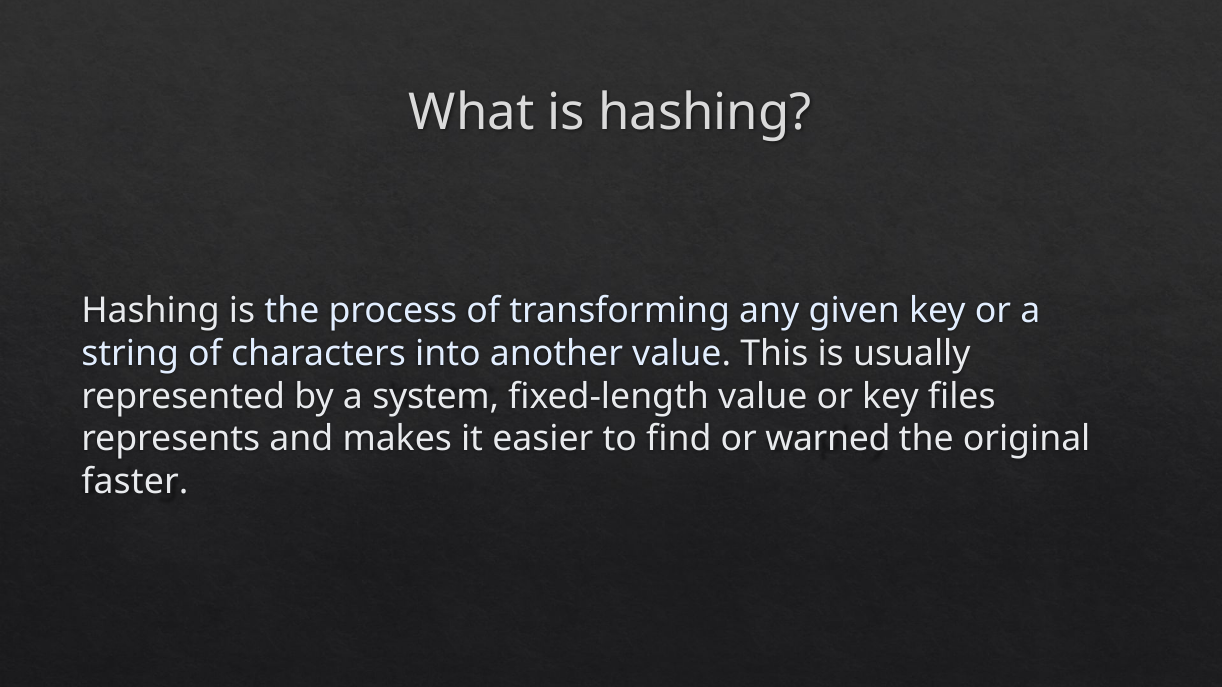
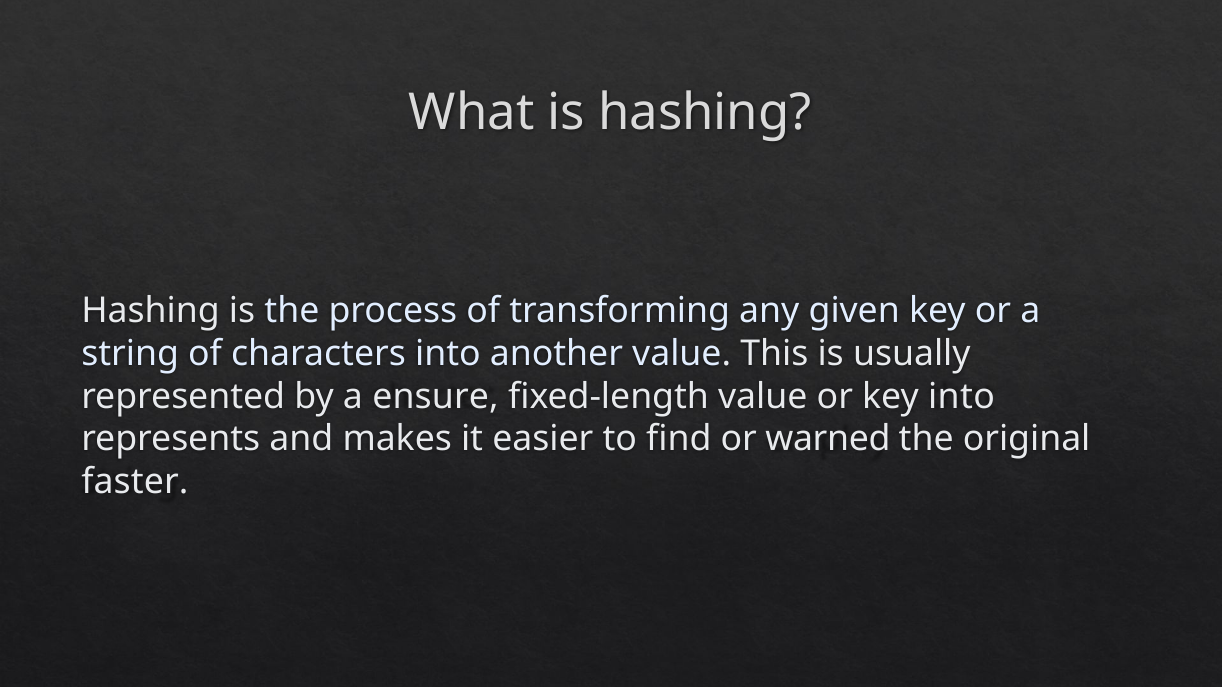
system: system -> ensure
key files: files -> into
